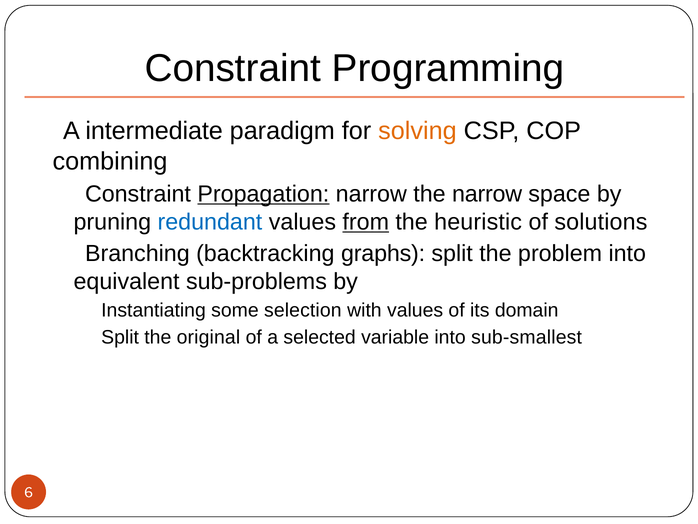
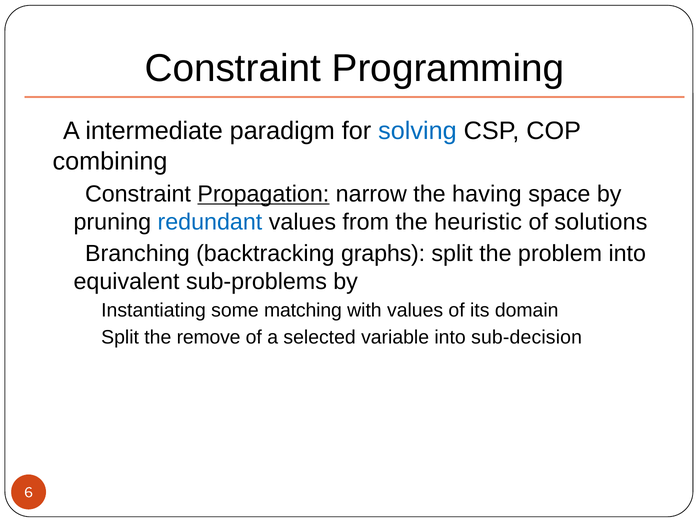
solving colour: orange -> blue
the narrow: narrow -> having
from underline: present -> none
selection: selection -> matching
original: original -> remove
sub-smallest: sub-smallest -> sub-decision
